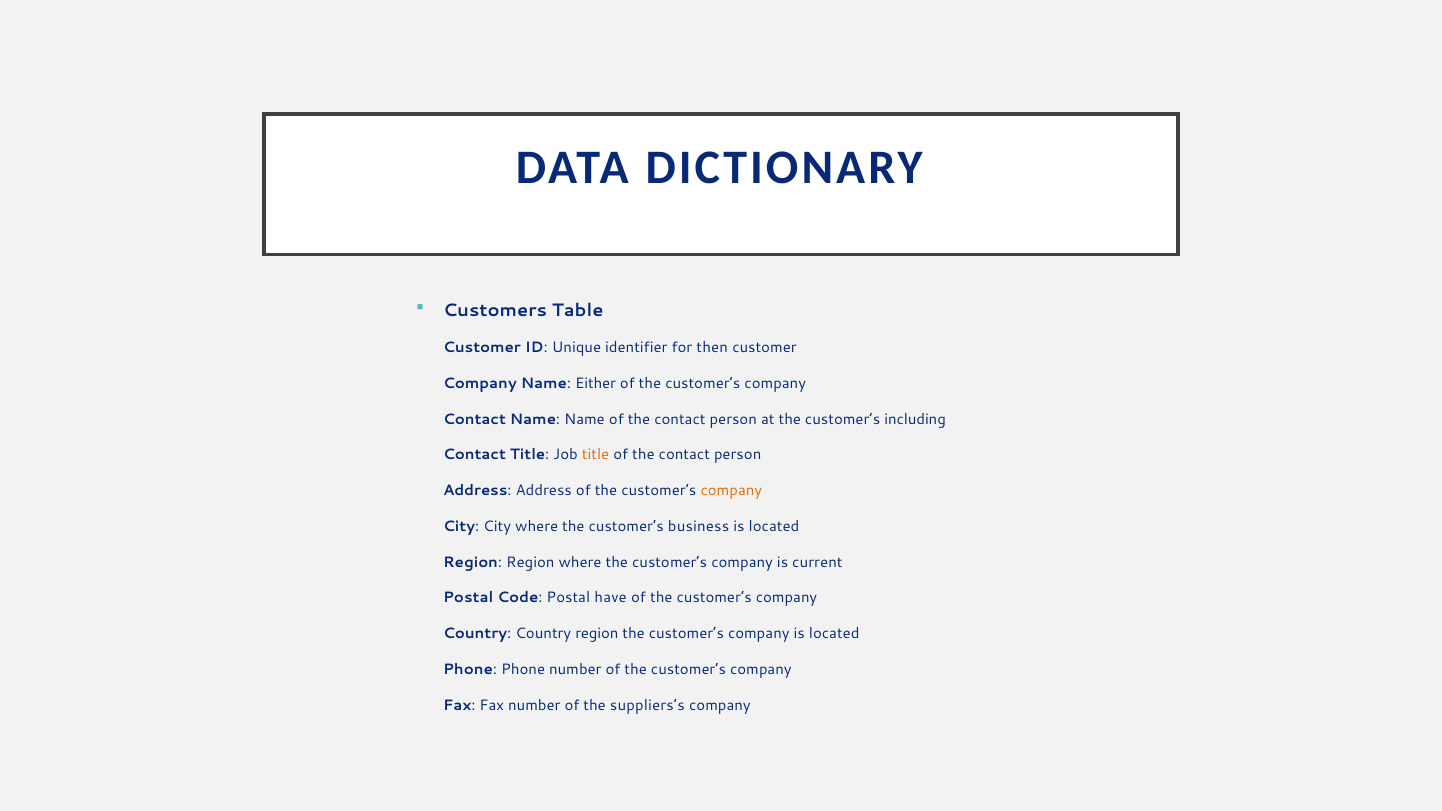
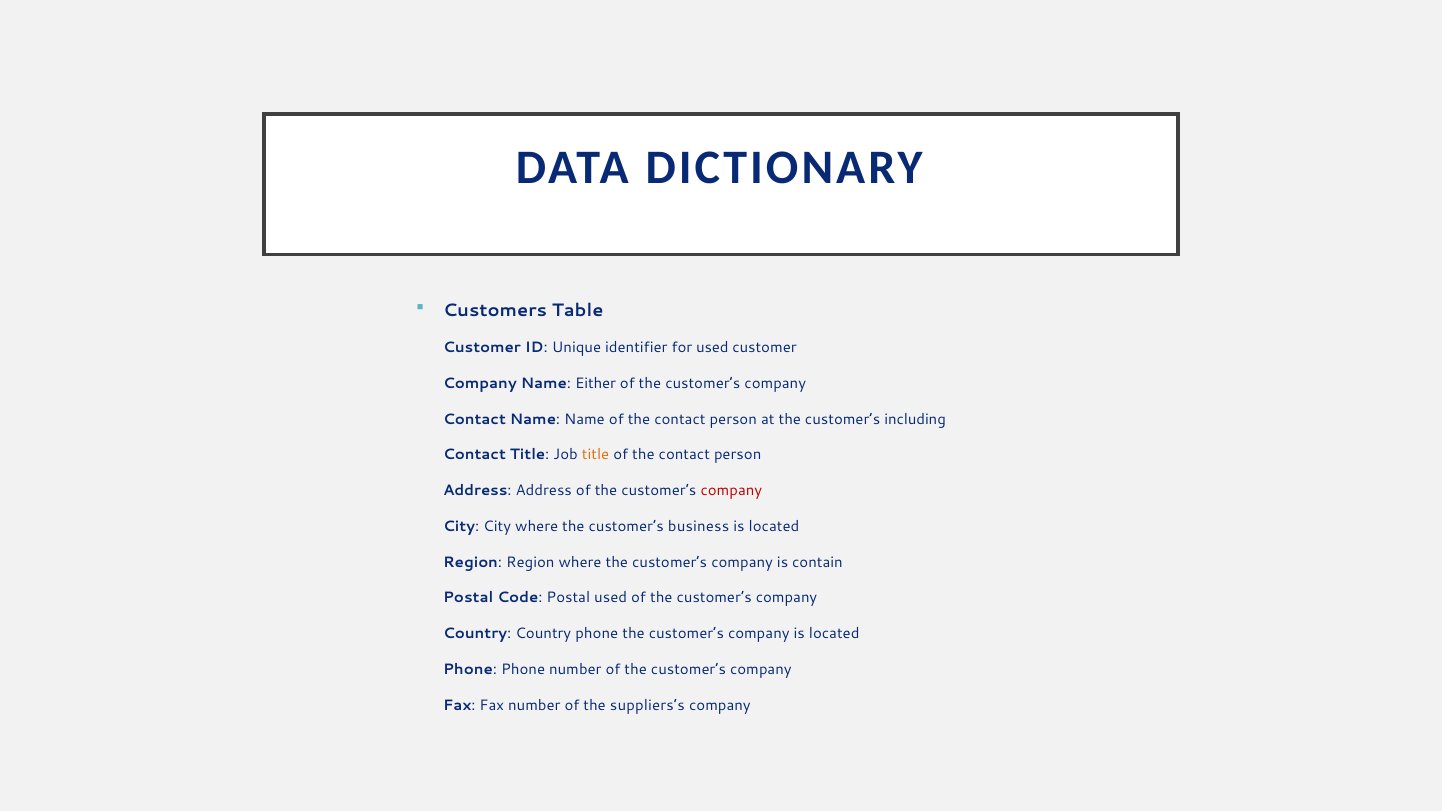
for then: then -> used
company at (731, 491) colour: orange -> red
current: current -> contain
Postal have: have -> used
Country region: region -> phone
